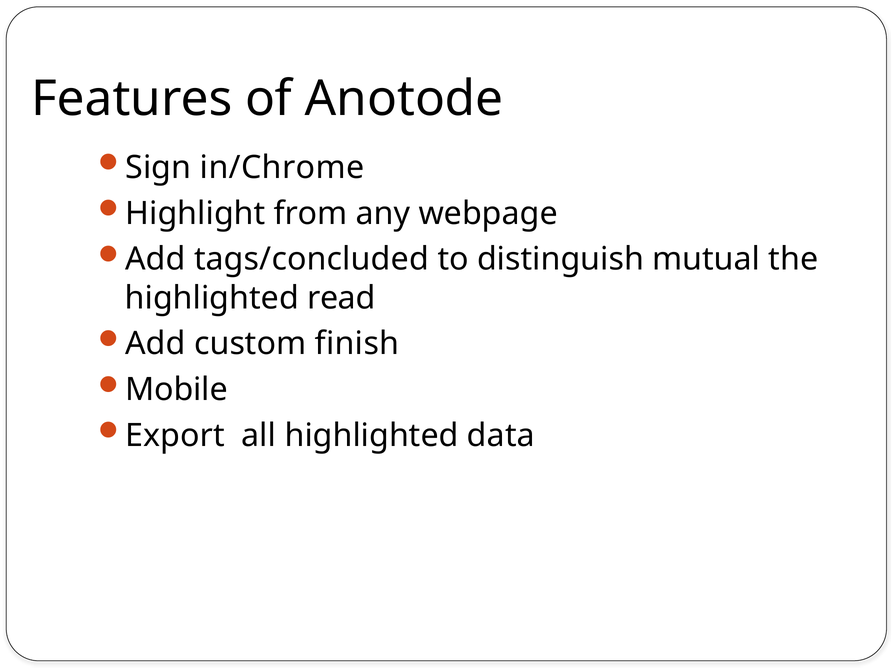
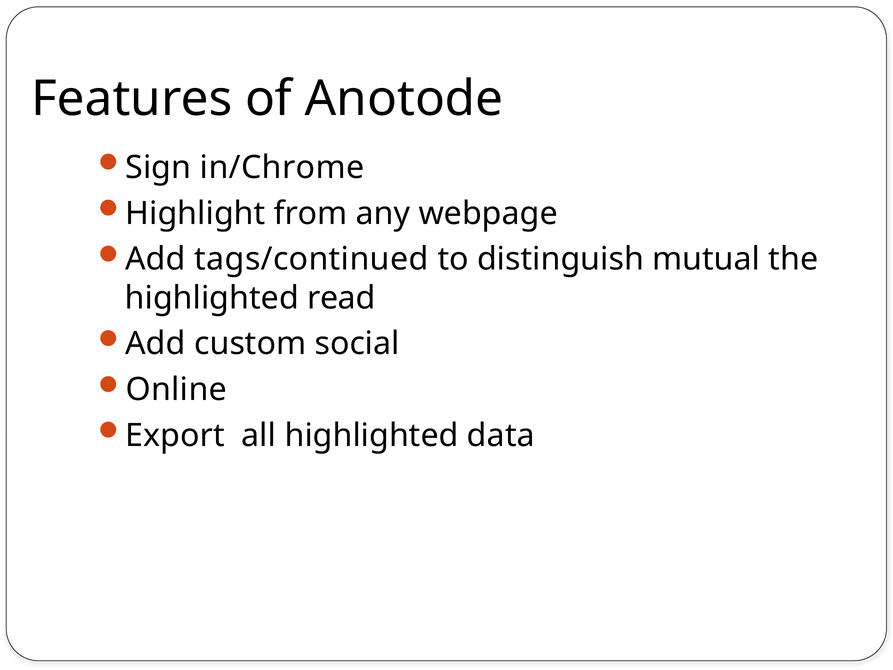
tags/concluded: tags/concluded -> tags/continued
finish: finish -> social
Mobile: Mobile -> Online
